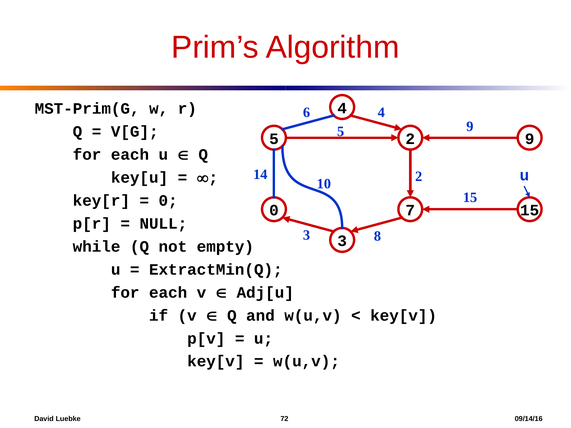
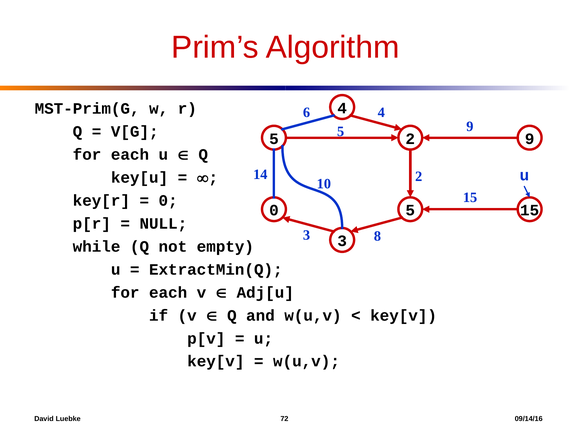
0 7: 7 -> 5
